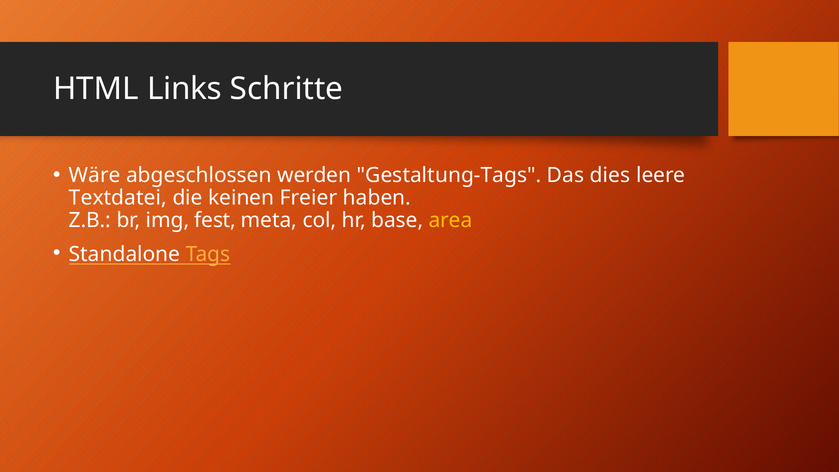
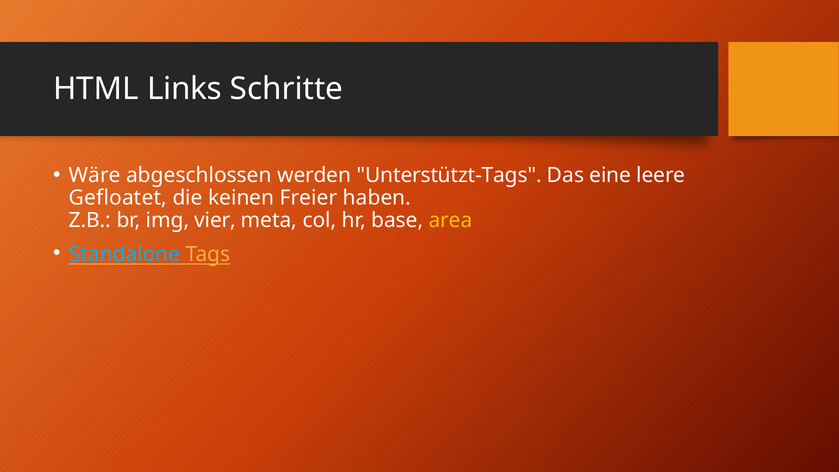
Gestaltung-Tags: Gestaltung-Tags -> Unterstützt-Tags
dies: dies -> eine
Textdatei: Textdatei -> Gefloatet
fest: fest -> vier
Standalone colour: white -> light blue
